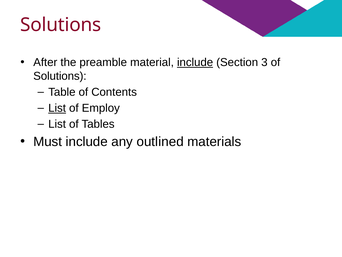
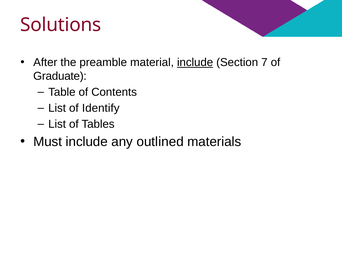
3: 3 -> 7
Solutions at (60, 76): Solutions -> Graduate
List at (57, 108) underline: present -> none
Employ: Employ -> Identify
